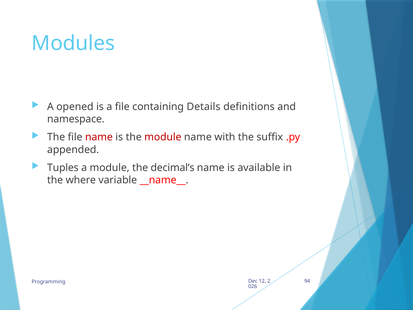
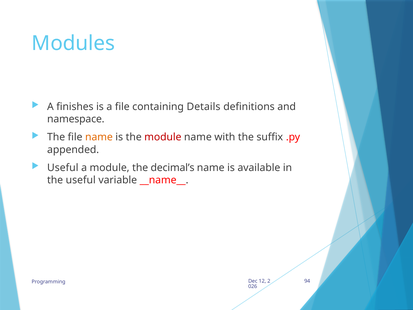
opened: opened -> finishes
name at (99, 137) colour: red -> orange
Tuples at (63, 168): Tuples -> Useful
the where: where -> useful
